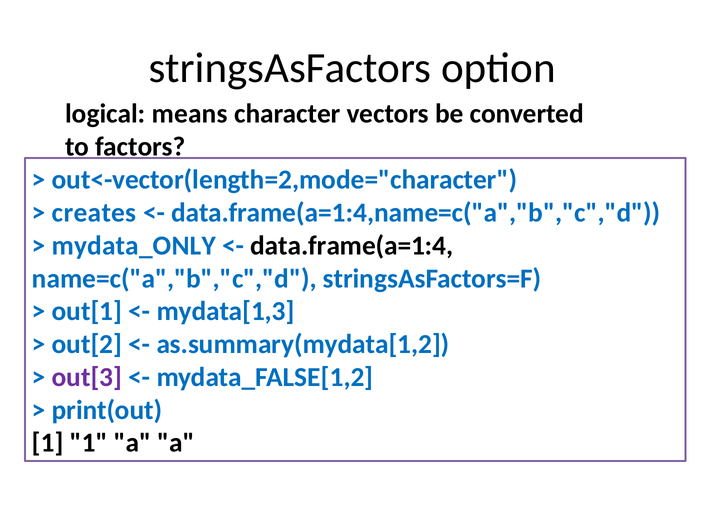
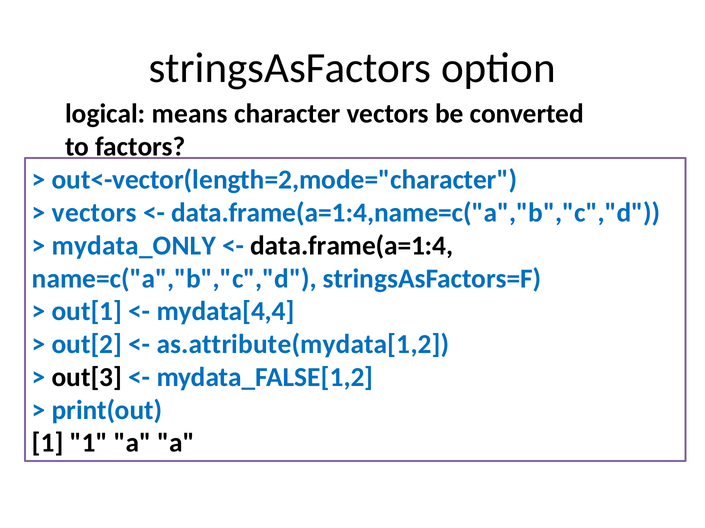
creates at (94, 213): creates -> vectors
mydata[1,3: mydata[1,3 -> mydata[4,4
as.summary(mydata[1,2: as.summary(mydata[1,2 -> as.attribute(mydata[1,2
out[3 colour: purple -> black
